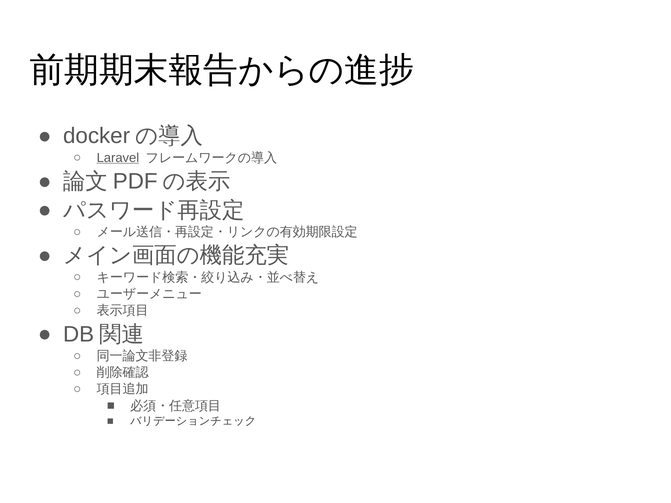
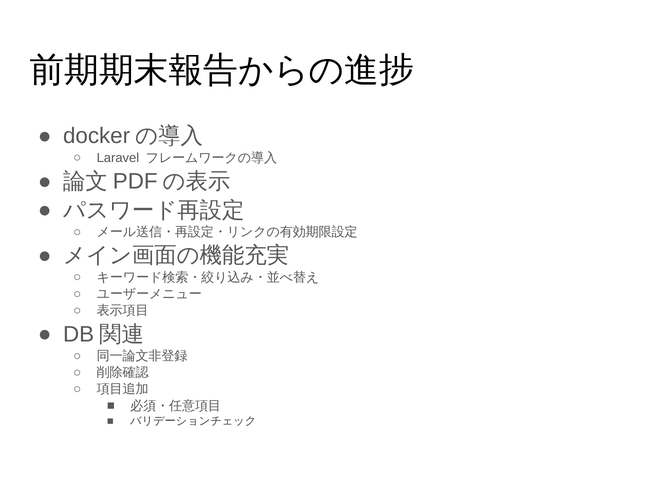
Laravel underline: present -> none
